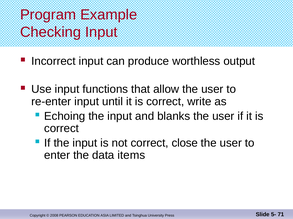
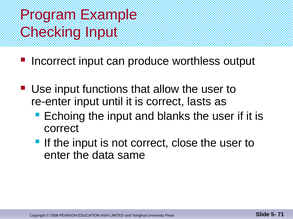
write: write -> lasts
items: items -> same
